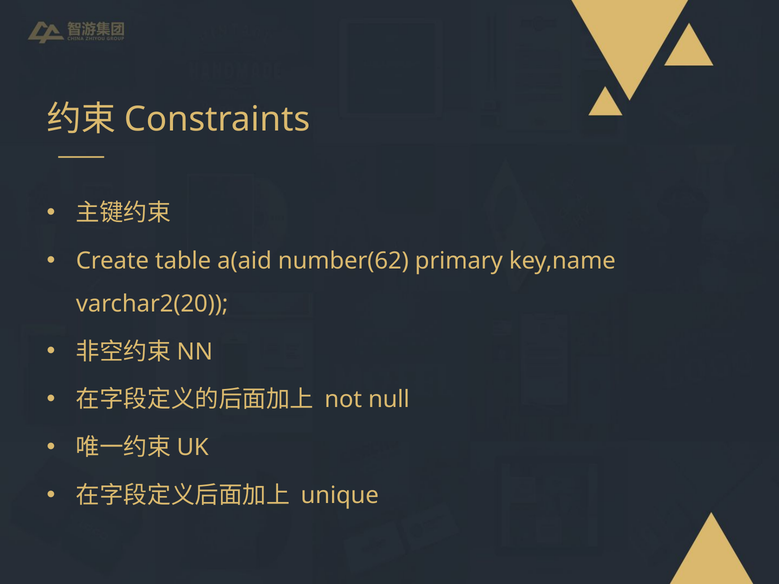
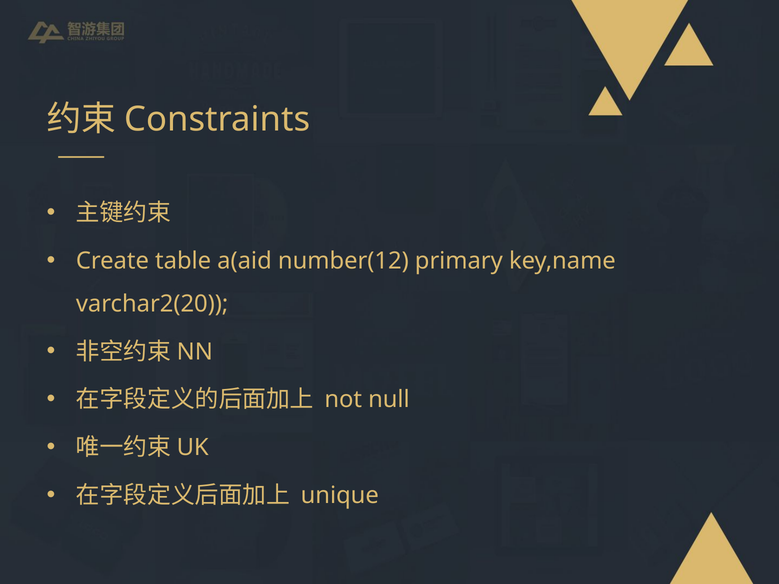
number(62: number(62 -> number(12
